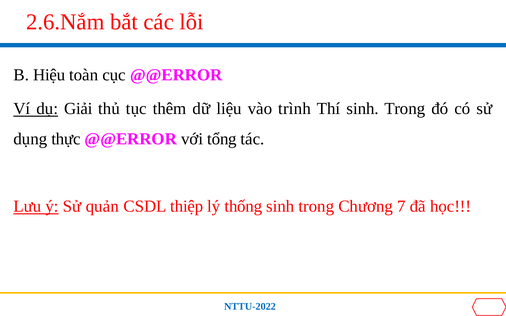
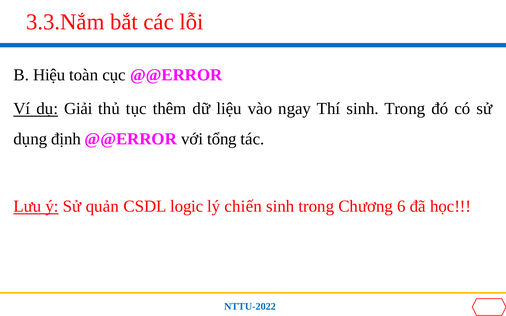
2.6.Nắm: 2.6.Nắm -> 3.3.Nắm
trình: trình -> ngay
thực: thực -> định
thiệp: thiệp -> logic
thống: thống -> chiến
7: 7 -> 6
